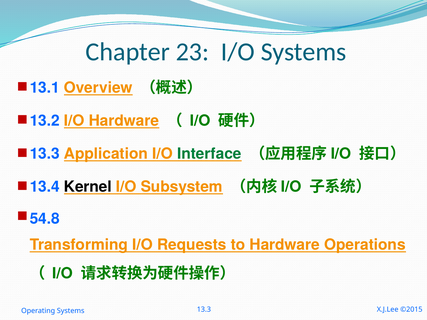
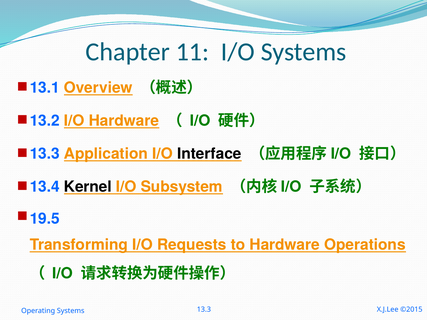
23: 23 -> 11
Interface colour: green -> black
54.8: 54.8 -> 19.5
